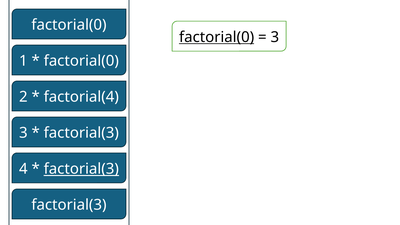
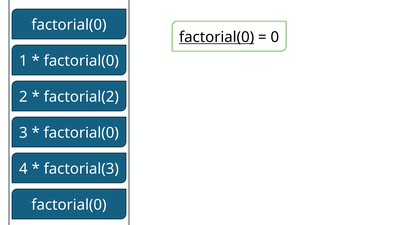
3 at (275, 37): 3 -> 0
factorial(4: factorial(4 -> factorial(2
factorial(3 at (81, 133): factorial(3 -> factorial(0
factorial(3 at (81, 169) underline: present -> none
factorial(3 at (69, 205): factorial(3 -> factorial(0
